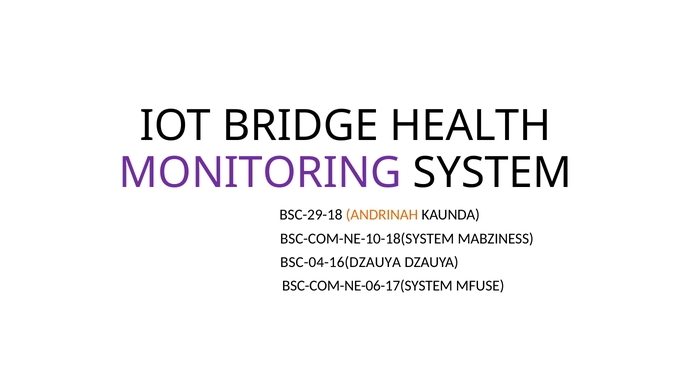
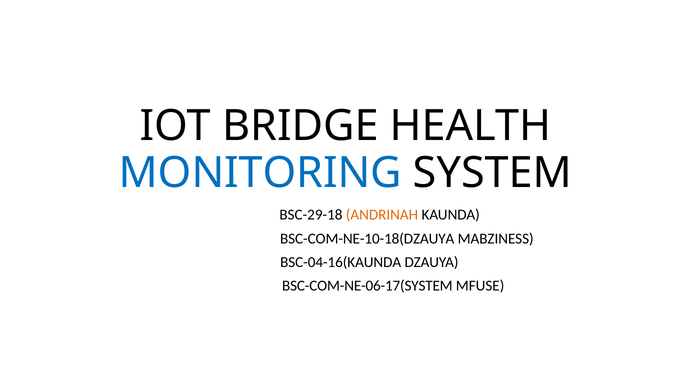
MONITORING colour: purple -> blue
BSC-COM-NE-10-18(SYSTEM: BSC-COM-NE-10-18(SYSTEM -> BSC-COM-NE-10-18(DZAUYA
BSC-04-16(DZAUYA: BSC-04-16(DZAUYA -> BSC-04-16(KAUNDA
